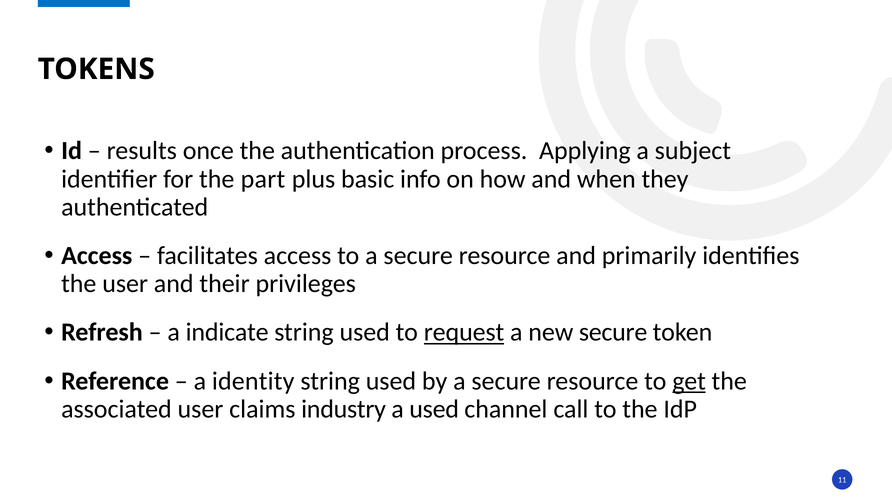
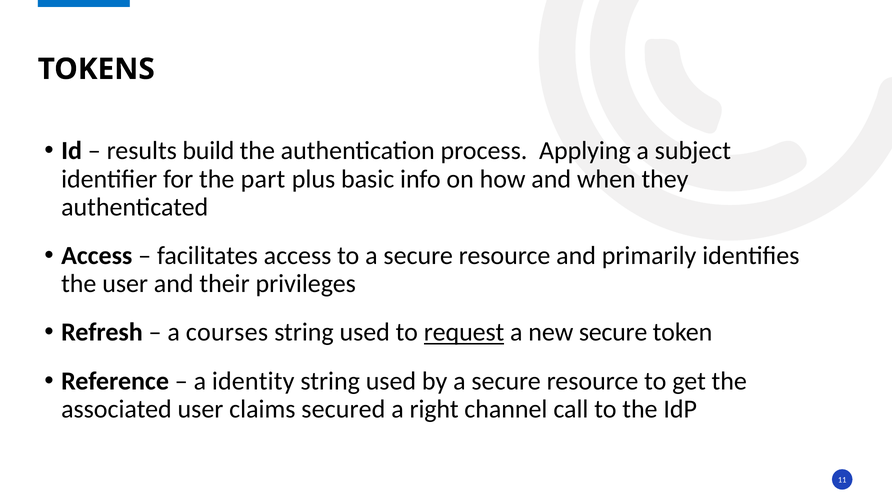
once: once -> build
indicate: indicate -> courses
get underline: present -> none
industry: industry -> secured
a used: used -> right
